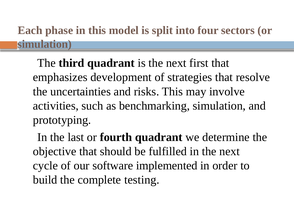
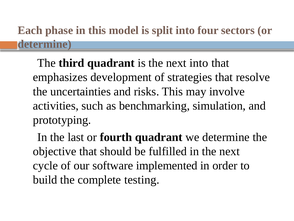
simulation at (45, 44): simulation -> determine
next first: first -> into
